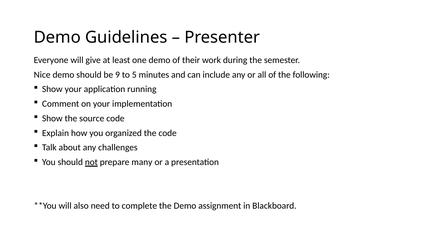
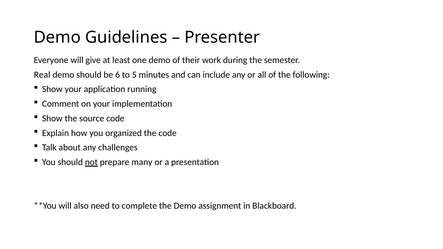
Nice: Nice -> Real
9: 9 -> 6
